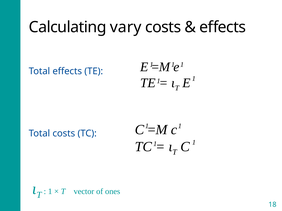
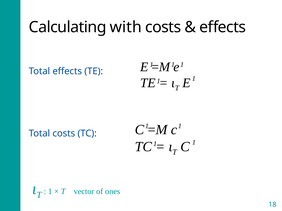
vary: vary -> with
